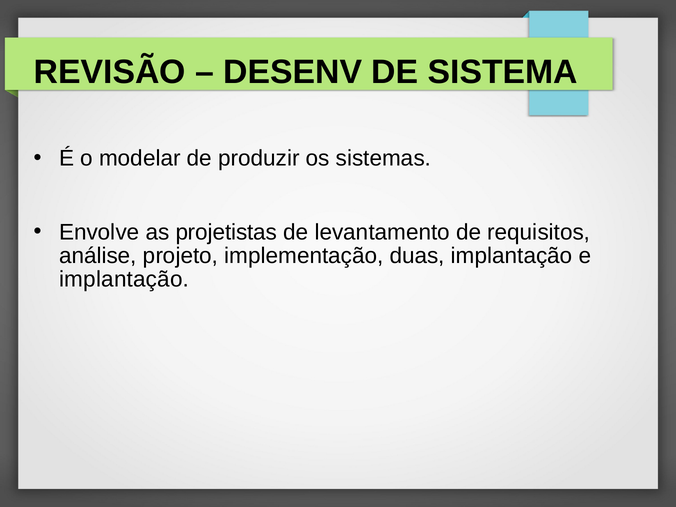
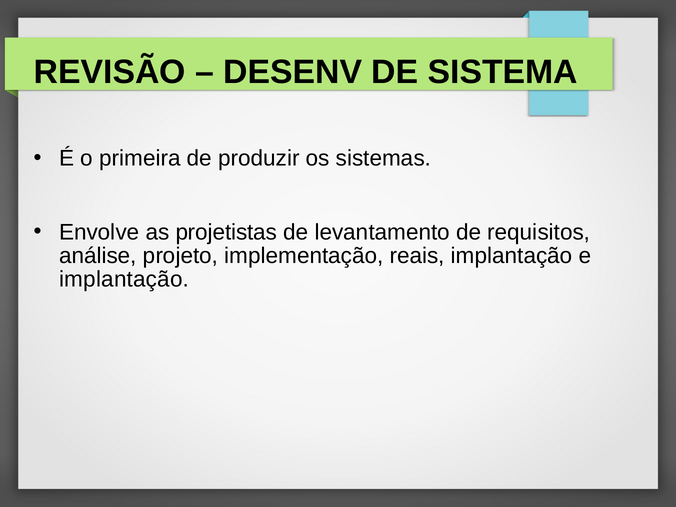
modelar: modelar -> primeira
duas: duas -> reais
